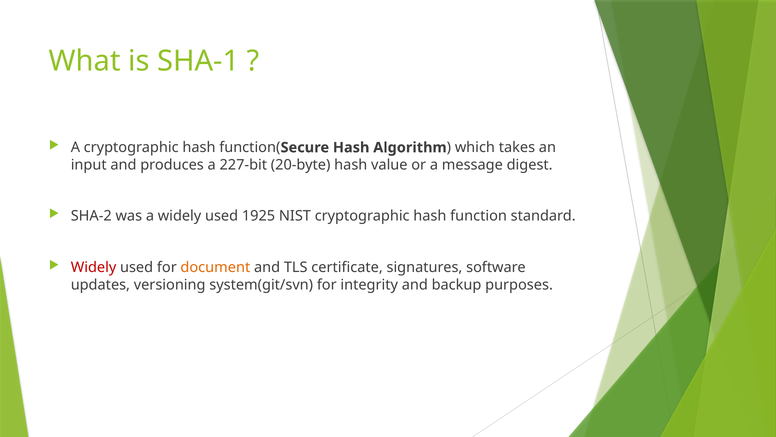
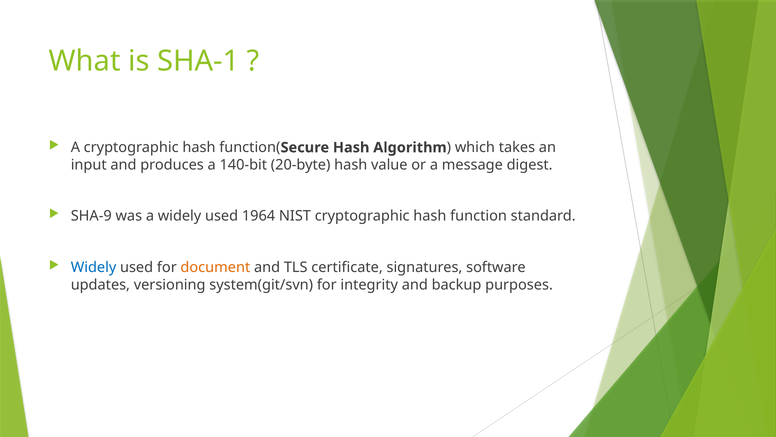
227-bit: 227-bit -> 140-bit
SHA-2: SHA-2 -> SHA-9
1925: 1925 -> 1964
Widely at (94, 267) colour: red -> blue
